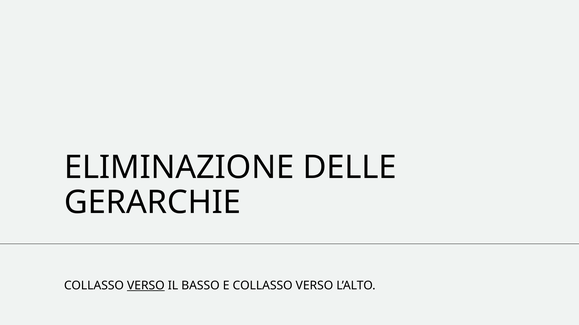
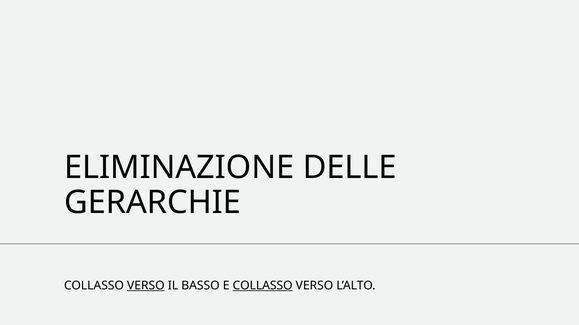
COLLASSO at (263, 286) underline: none -> present
